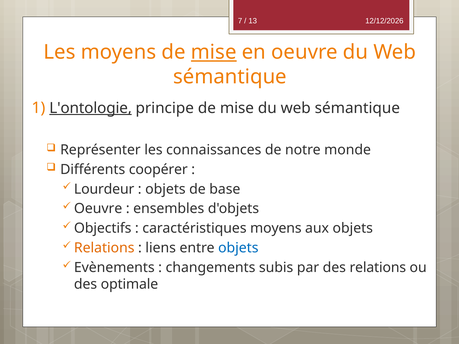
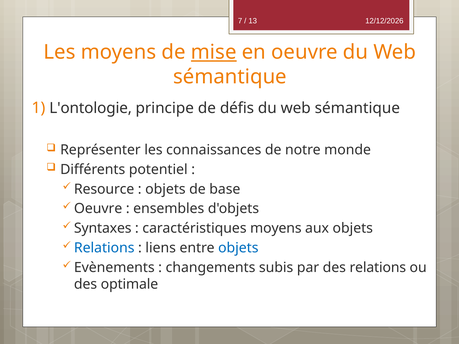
L'ontologie underline: present -> none
principe de mise: mise -> défis
coopérer: coopérer -> potentiel
Lourdeur: Lourdeur -> Resource
Objectifs: Objectifs -> Syntaxes
Relations at (104, 248) colour: orange -> blue
